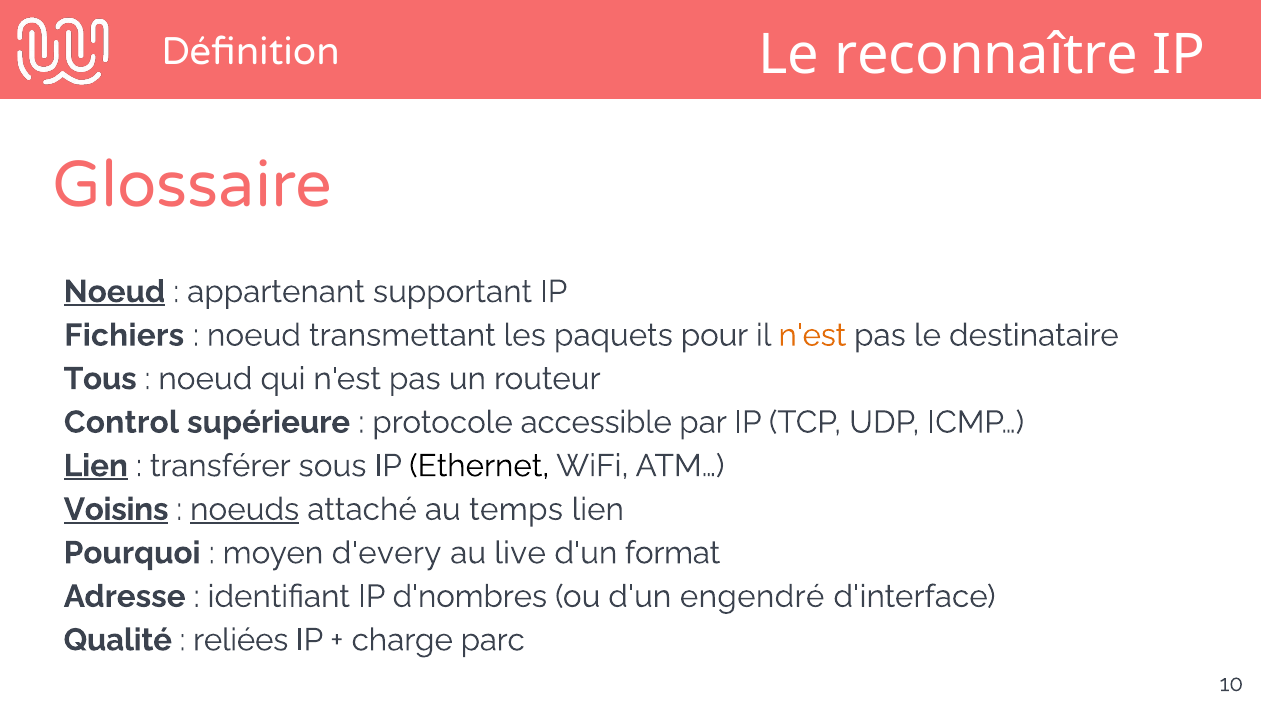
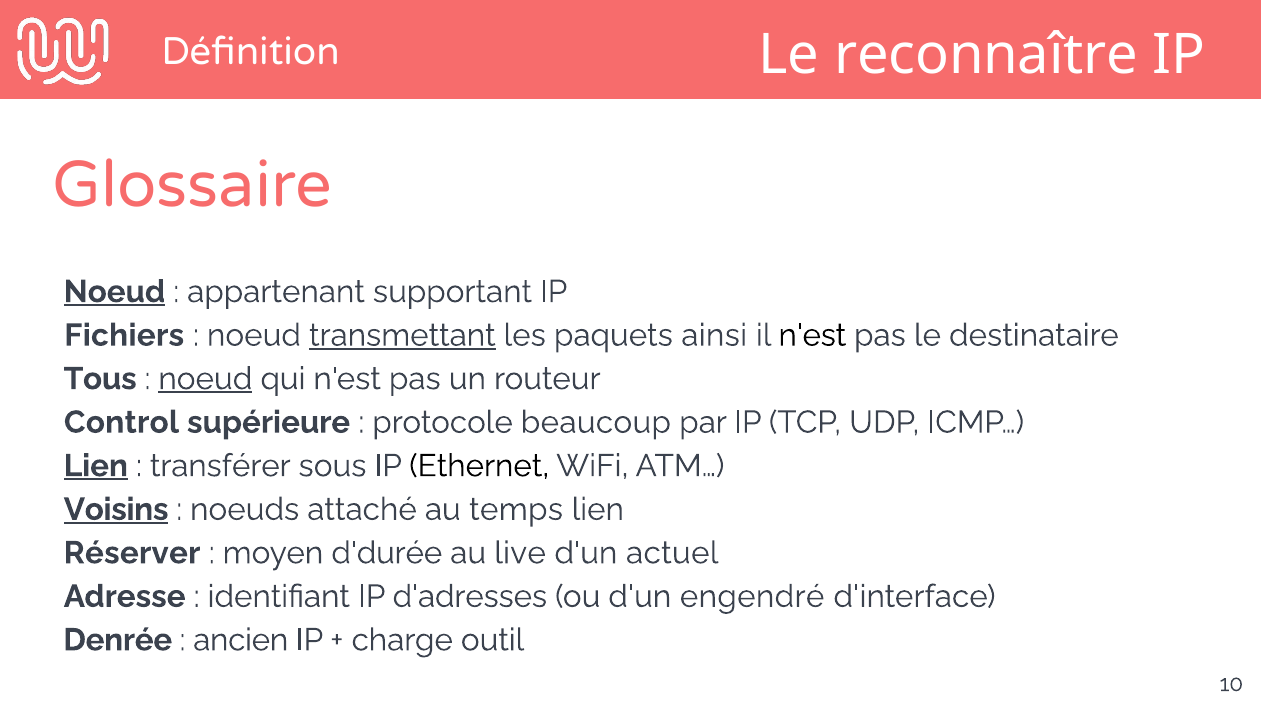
transmettant underline: none -> present
pour: pour -> ainsi
n'est at (812, 335) colour: orange -> black
noeud at (205, 378) underline: none -> present
accessible: accessible -> beaucoup
noeuds underline: present -> none
Pourquoi: Pourquoi -> Réserver
d'every: d'every -> d'durée
format: format -> actuel
d'nombres: d'nombres -> d'adresses
Qualité: Qualité -> Denrée
reliées: reliées -> ancien
parc: parc -> outil
